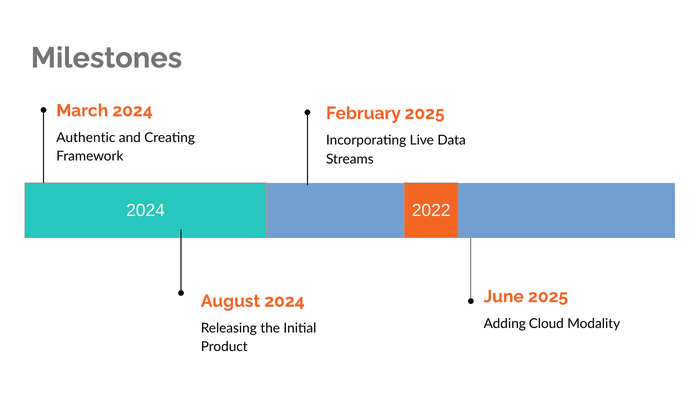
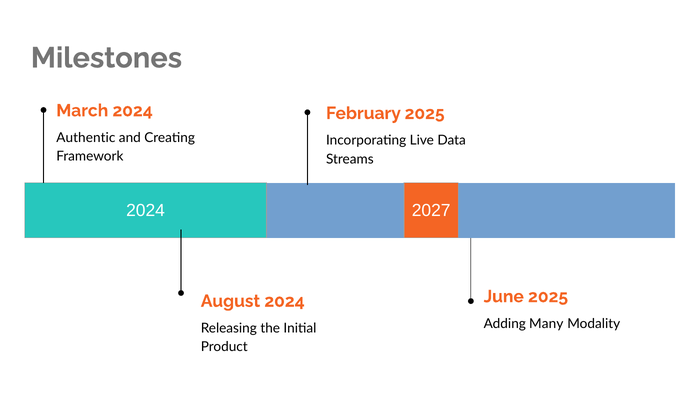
2022: 2022 -> 2027
Cloud: Cloud -> Many
